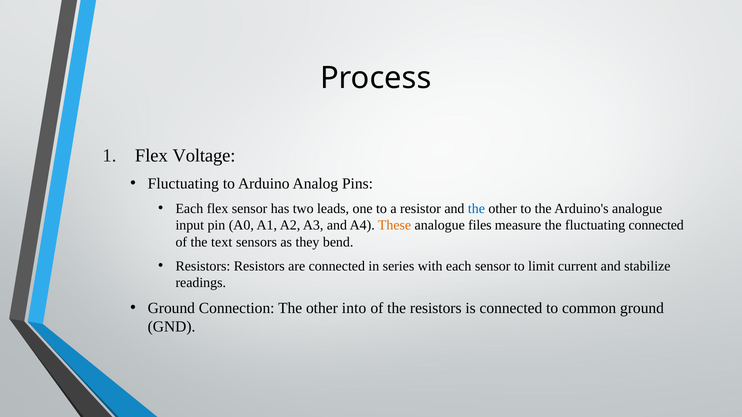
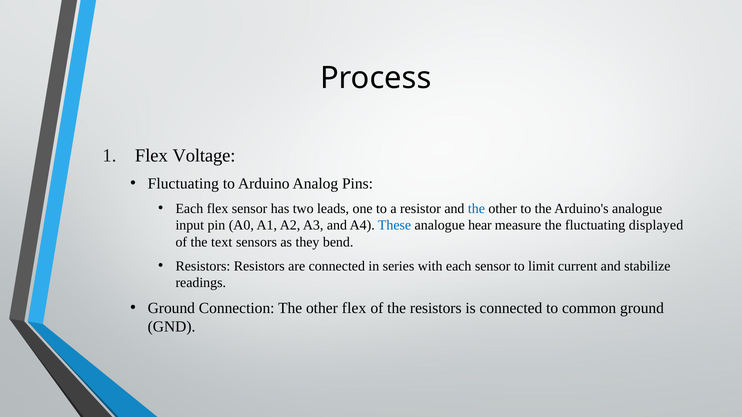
These colour: orange -> blue
files: files -> hear
fluctuating connected: connected -> displayed
other into: into -> flex
